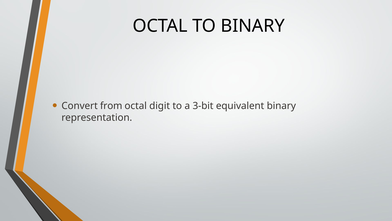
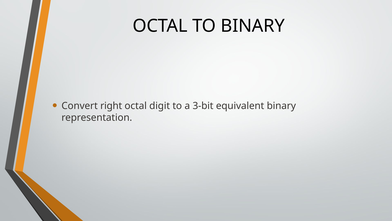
from: from -> right
